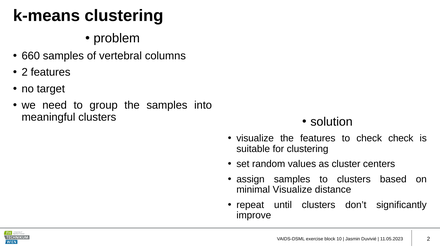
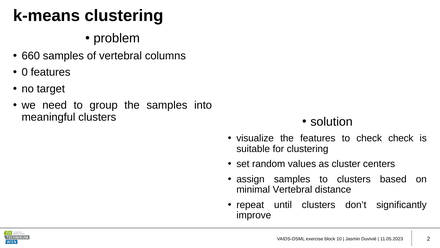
2 at (25, 72): 2 -> 0
minimal Visualize: Visualize -> Vertebral
